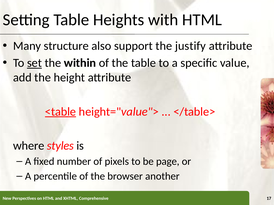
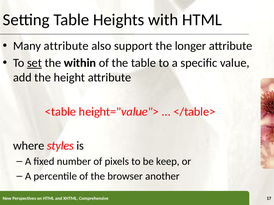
Many structure: structure -> attribute
justify: justify -> longer
<table underline: present -> none
page: page -> keep
